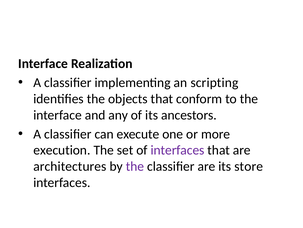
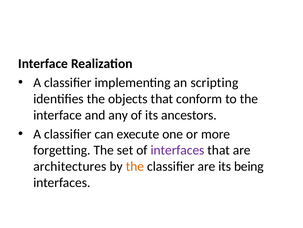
execution: execution -> forgetting
the at (135, 166) colour: purple -> orange
store: store -> being
